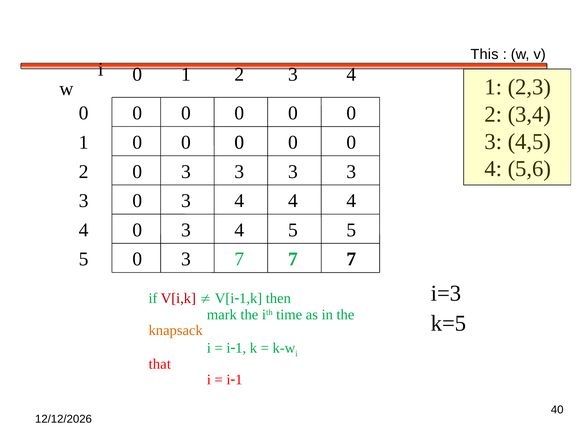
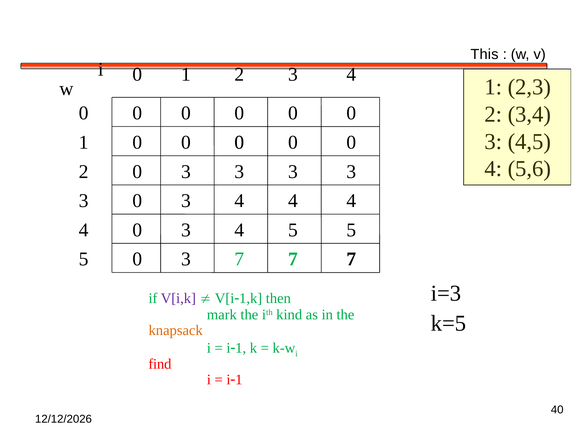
V[i,k colour: red -> purple
time: time -> kind
that: that -> find
